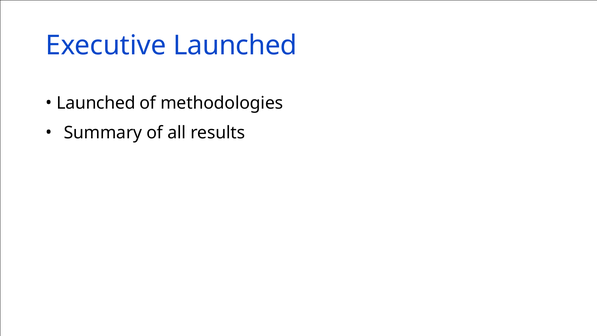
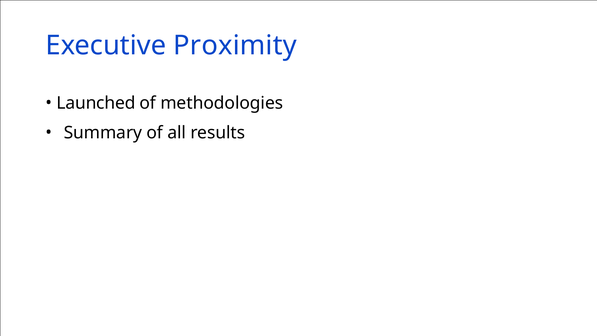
Executive Launched: Launched -> Proximity
